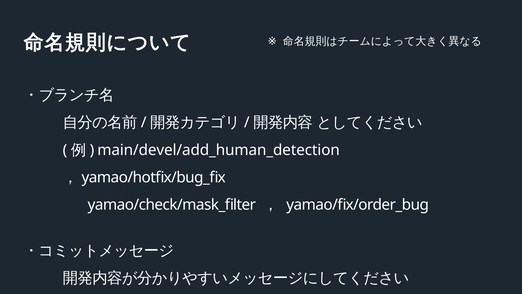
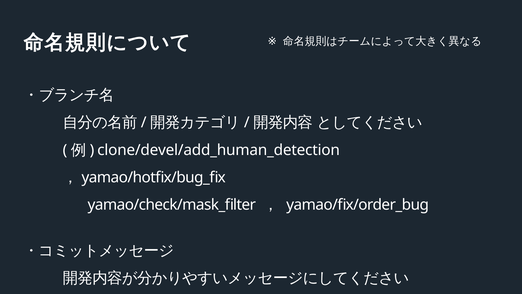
main/devel/add_human_detection: main/devel/add_human_detection -> clone/devel/add_human_detection
